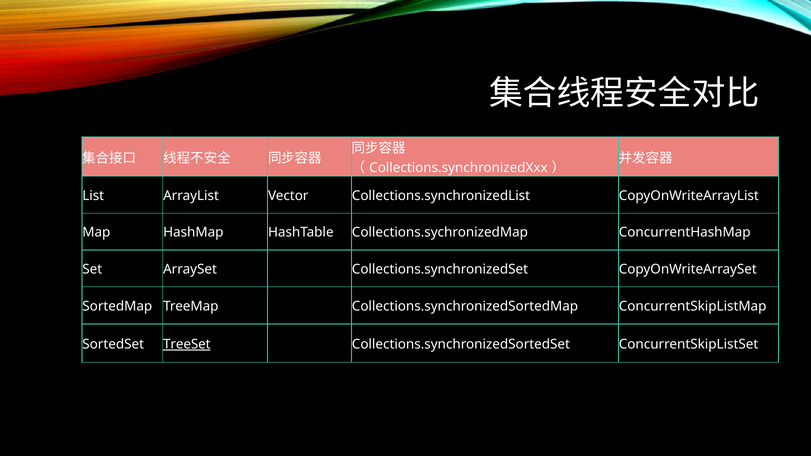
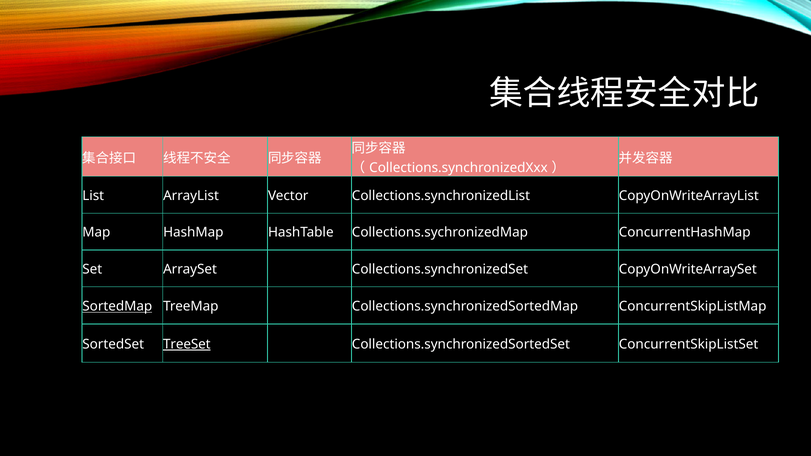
SortedMap underline: none -> present
